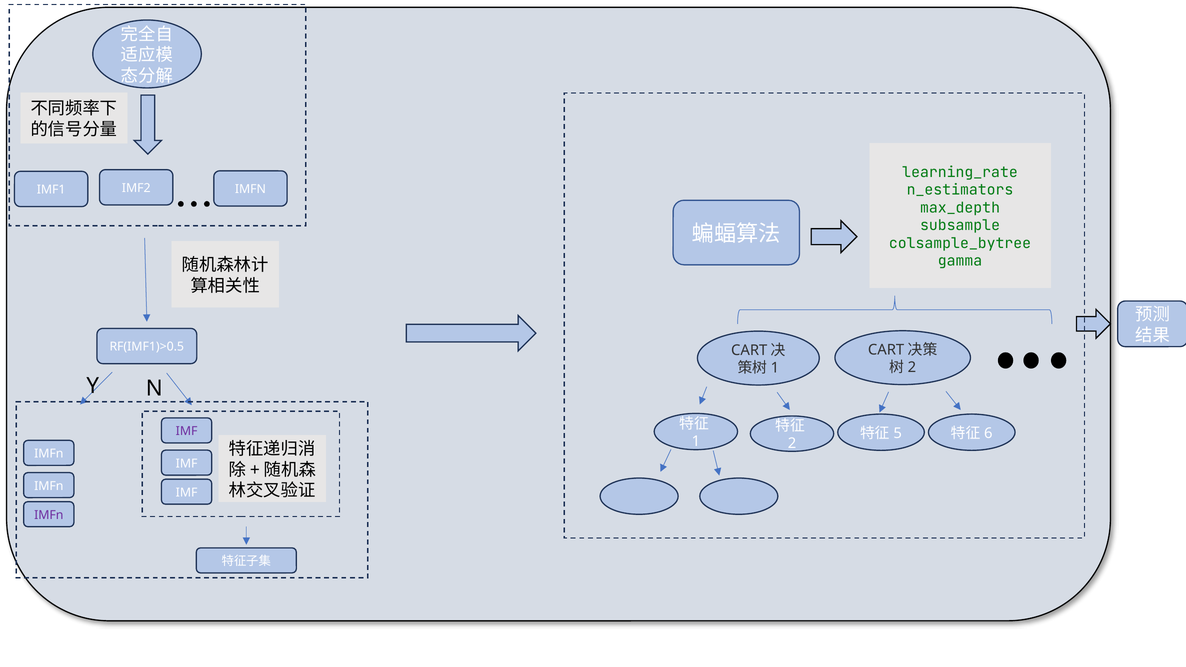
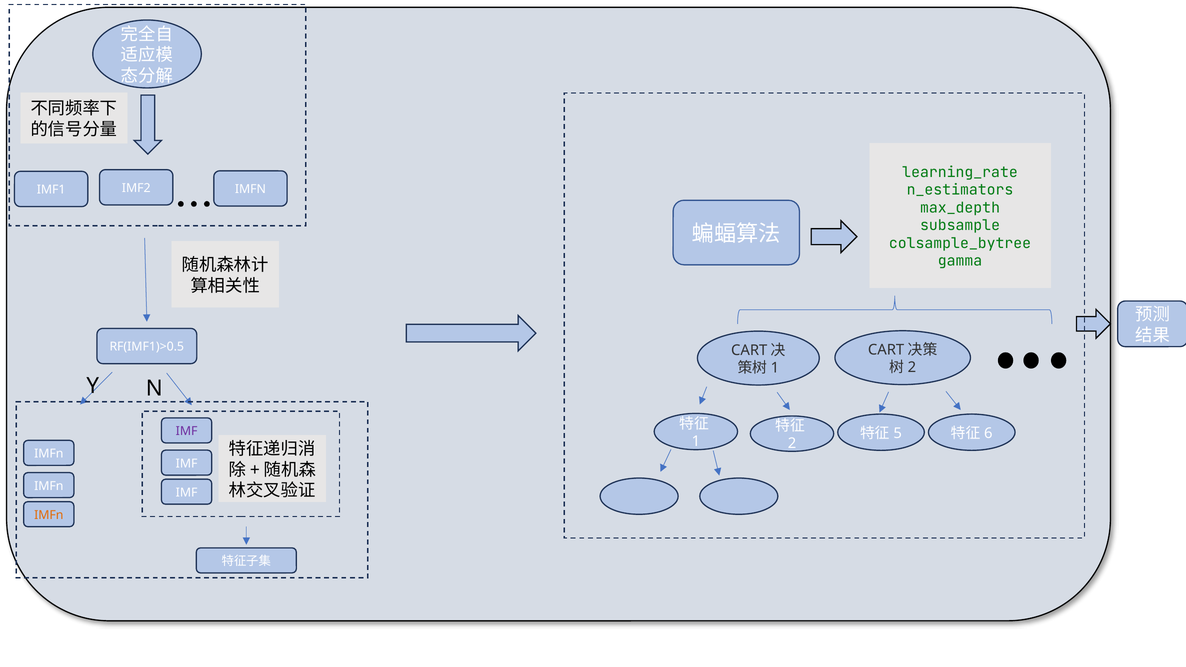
IMFn at (49, 515) colour: purple -> orange
